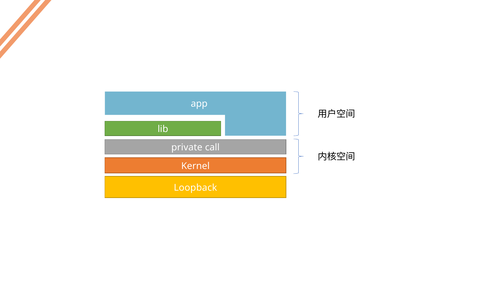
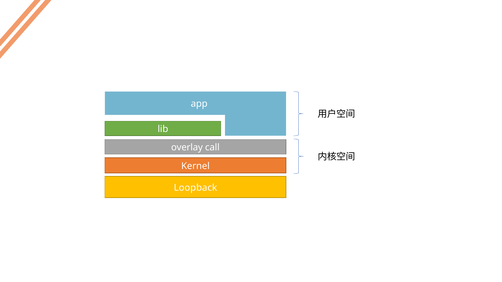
private: private -> overlay
